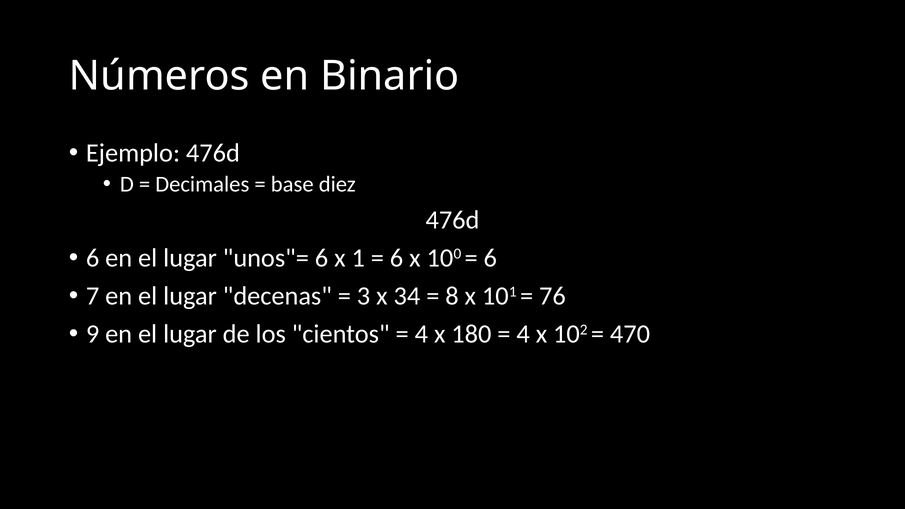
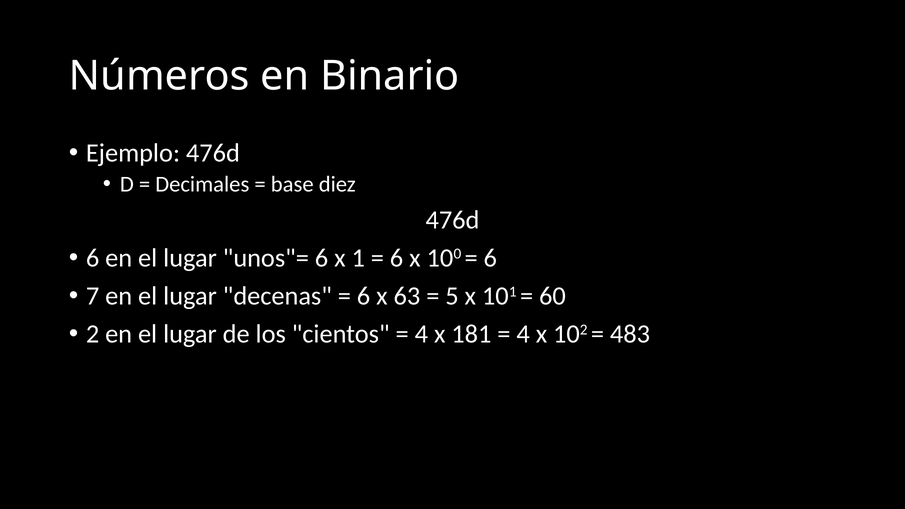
3 at (364, 296): 3 -> 6
34: 34 -> 63
8: 8 -> 5
76: 76 -> 60
9: 9 -> 2
180: 180 -> 181
470: 470 -> 483
